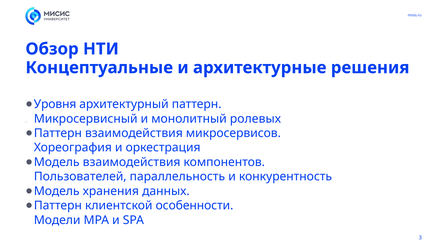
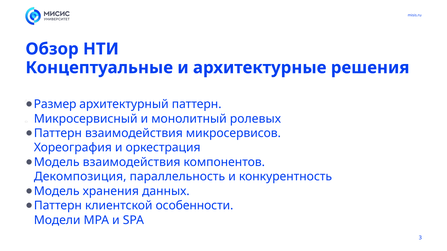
Уровня: Уровня -> Размер
Пользователей: Пользователей -> Декомпозиция
